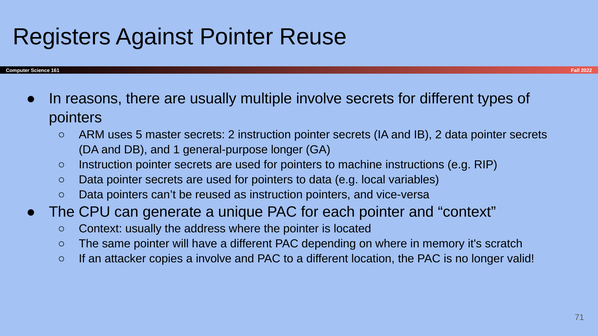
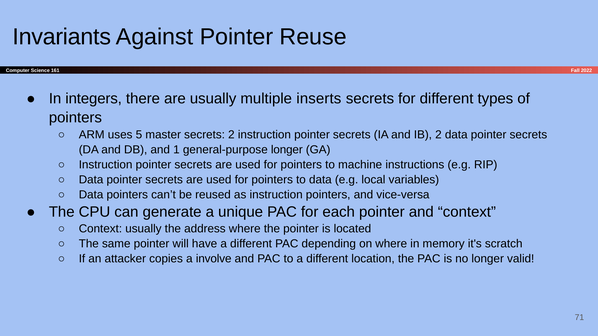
Registers: Registers -> Invariants
reasons: reasons -> integers
multiple involve: involve -> inserts
